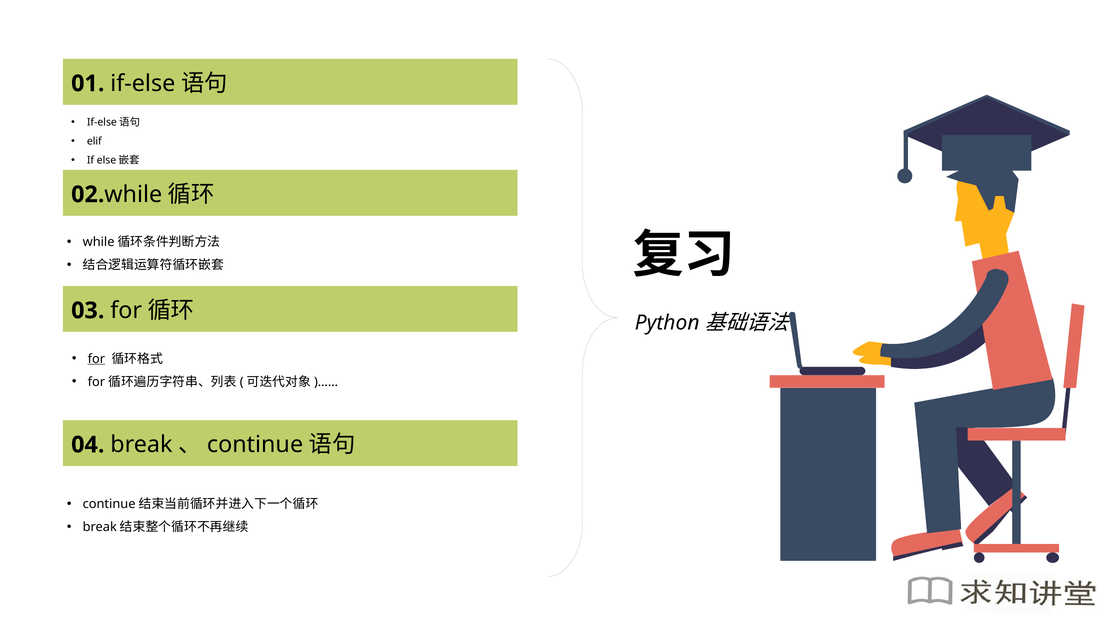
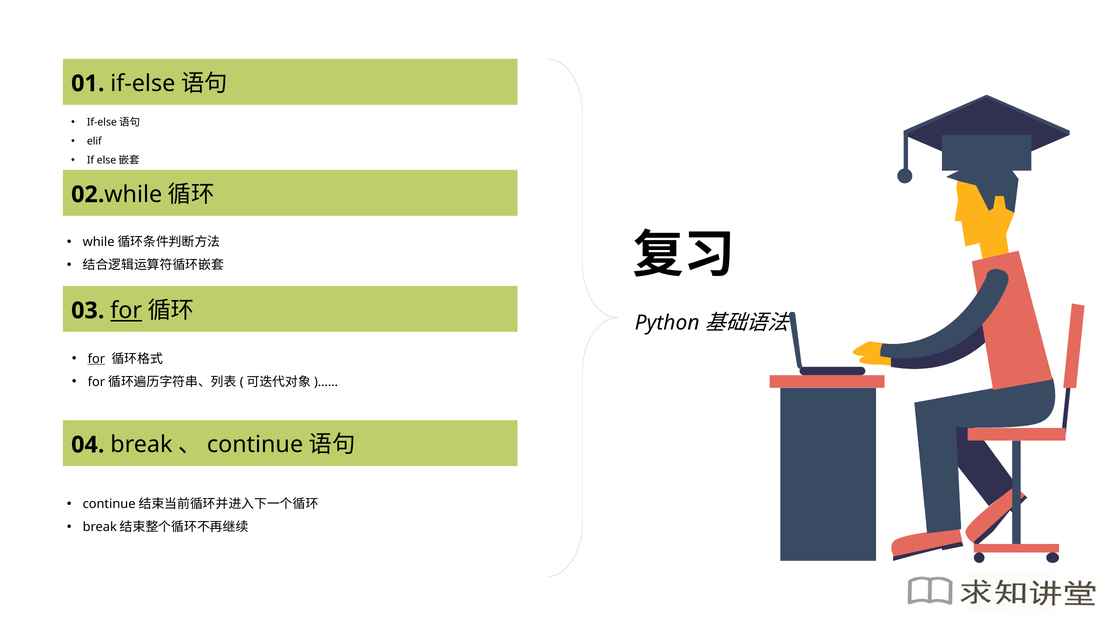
for at (126, 311) underline: none -> present
